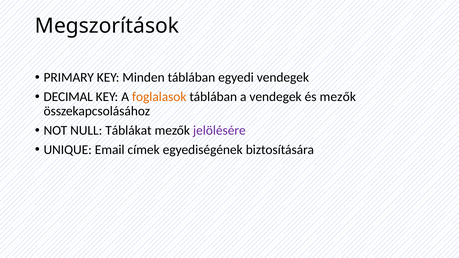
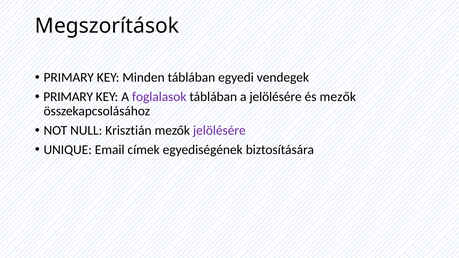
DECIMAL at (68, 97): DECIMAL -> PRIMARY
foglalasok colour: orange -> purple
a vendegek: vendegek -> jelölésére
Táblákat: Táblákat -> Krisztián
